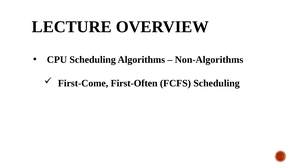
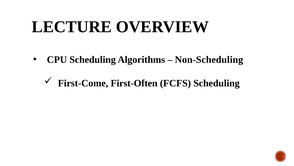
Non-Algorithms: Non-Algorithms -> Non-Scheduling
